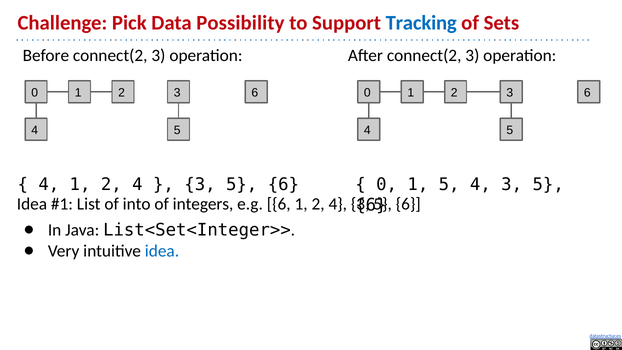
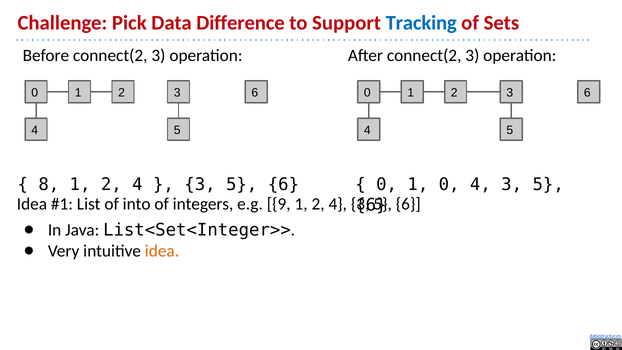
Possibility: Possibility -> Difference
4 at (49, 184): 4 -> 8
1 5: 5 -> 0
e.g 6: 6 -> 9
idea at (162, 251) colour: blue -> orange
